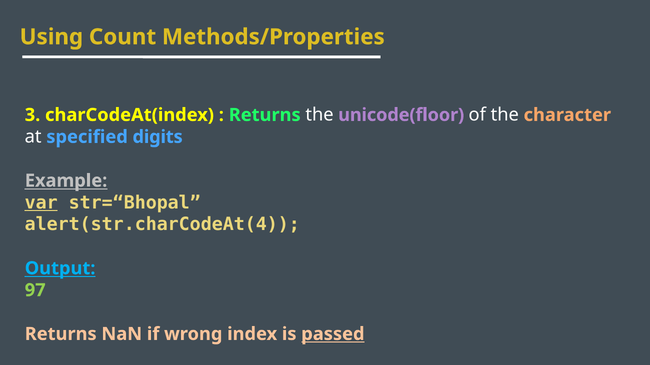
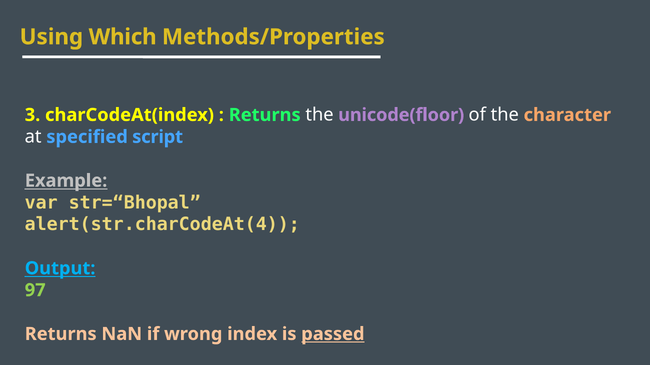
Count: Count -> Which
digits: digits -> script
var underline: present -> none
